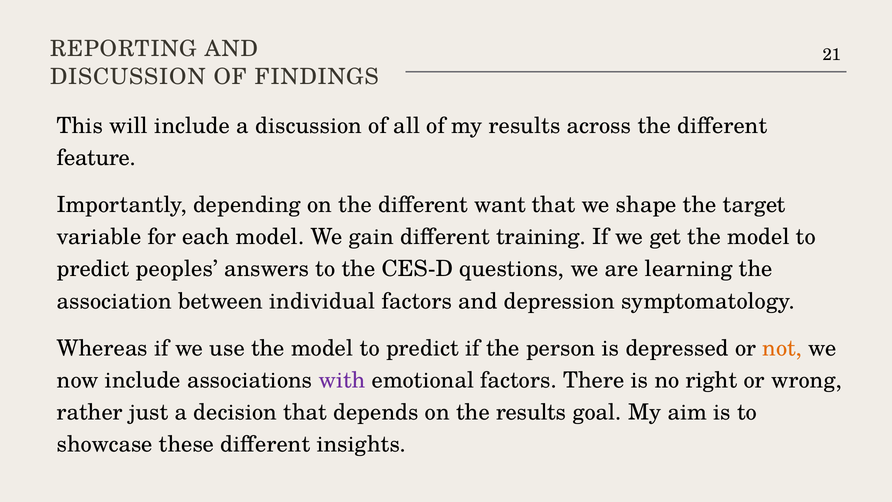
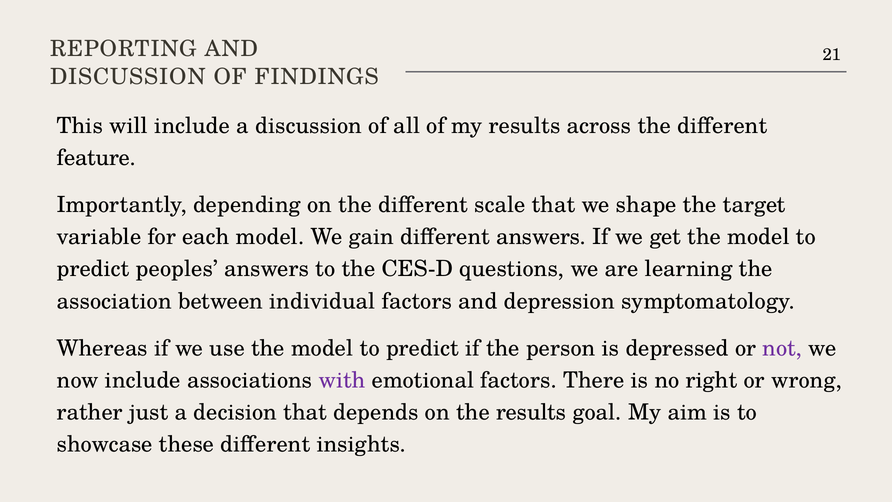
want: want -> scale
different training: training -> answers
not colour: orange -> purple
